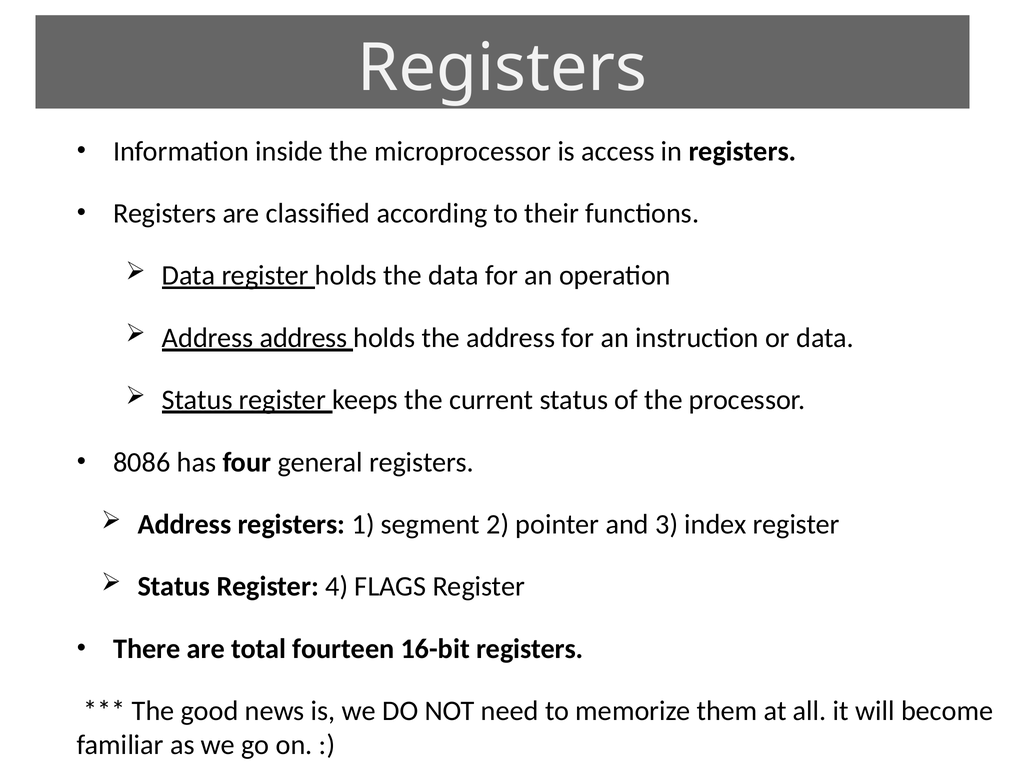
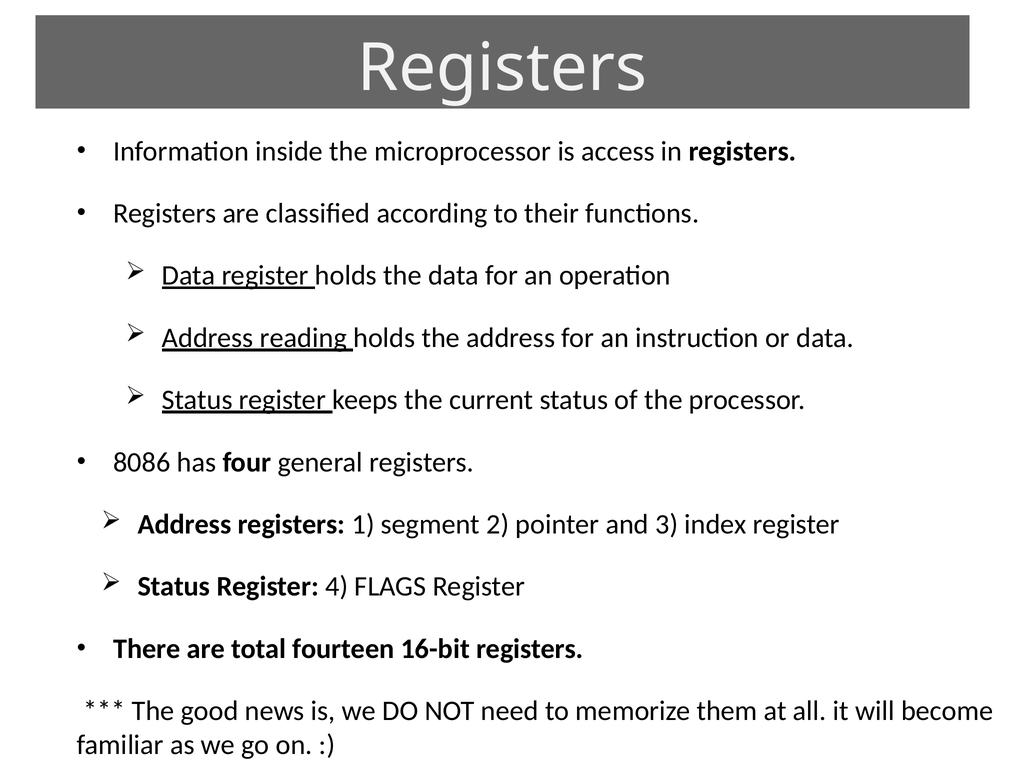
Address address: address -> reading
